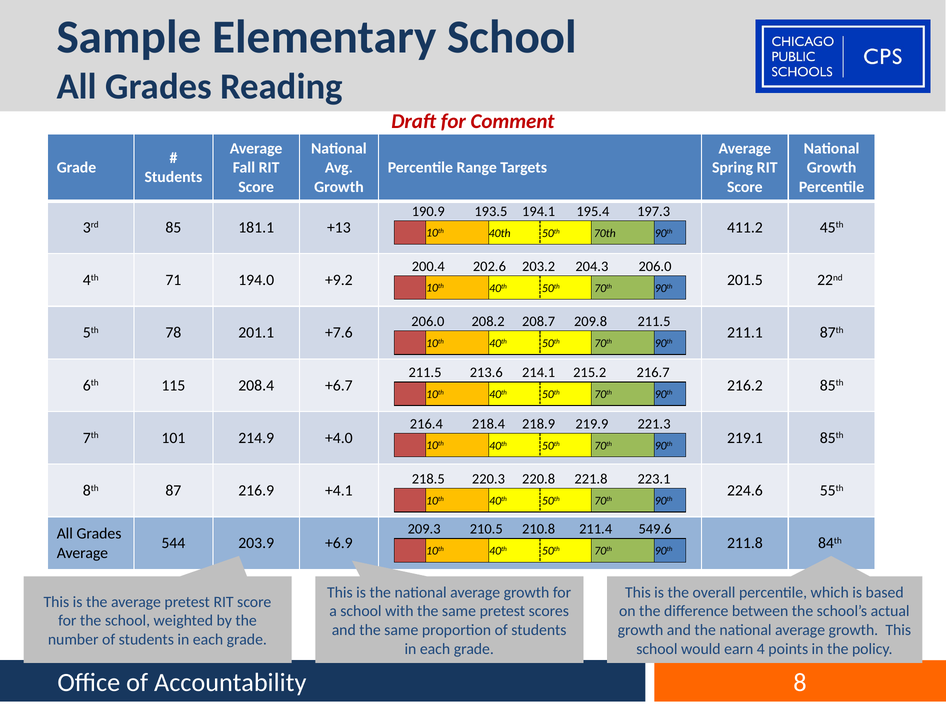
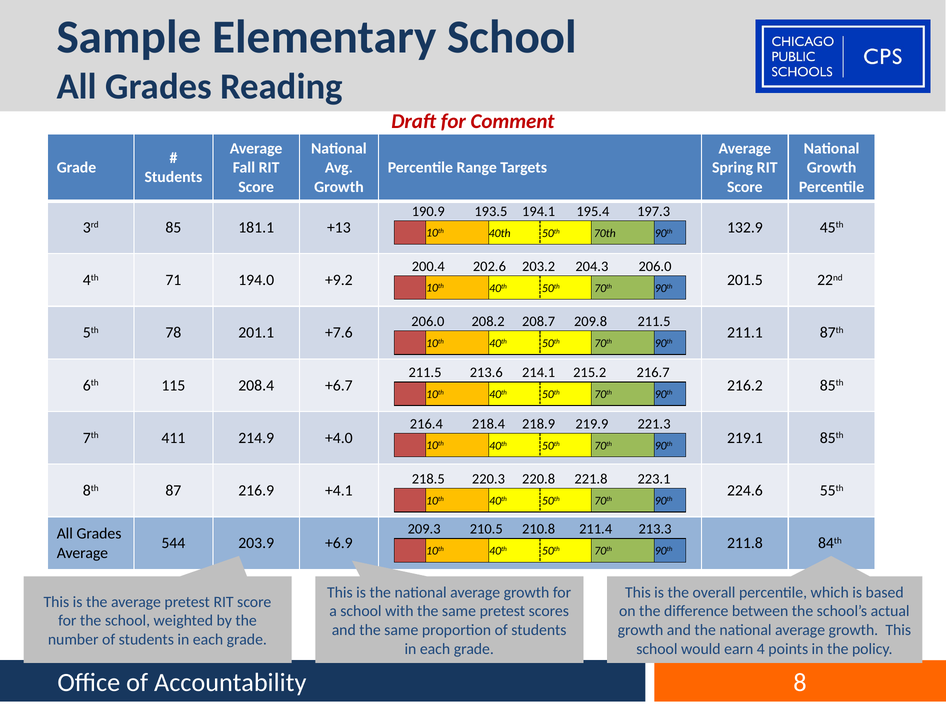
411.2: 411.2 -> 132.9
101: 101 -> 411
549.6: 549.6 -> 213.3
